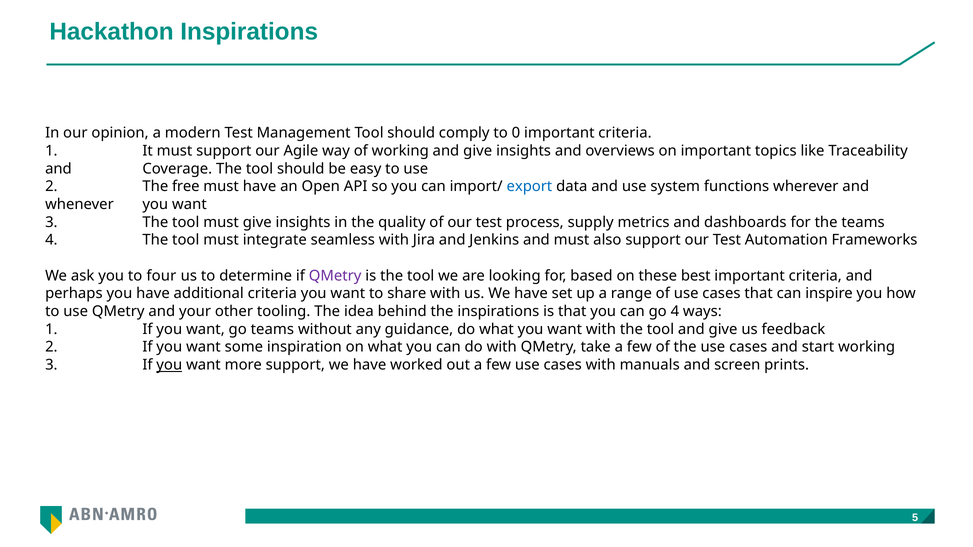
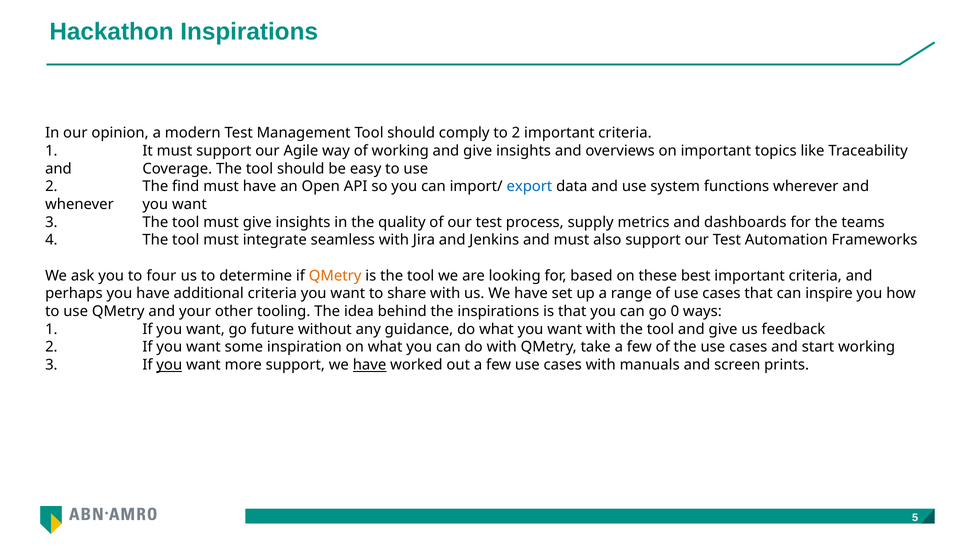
to 0: 0 -> 2
free: free -> find
QMetry at (335, 276) colour: purple -> orange
go 4: 4 -> 0
go teams: teams -> future
have at (370, 365) underline: none -> present
